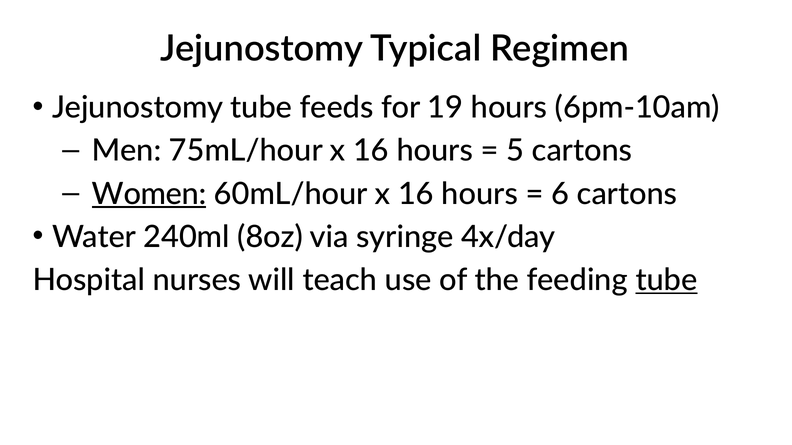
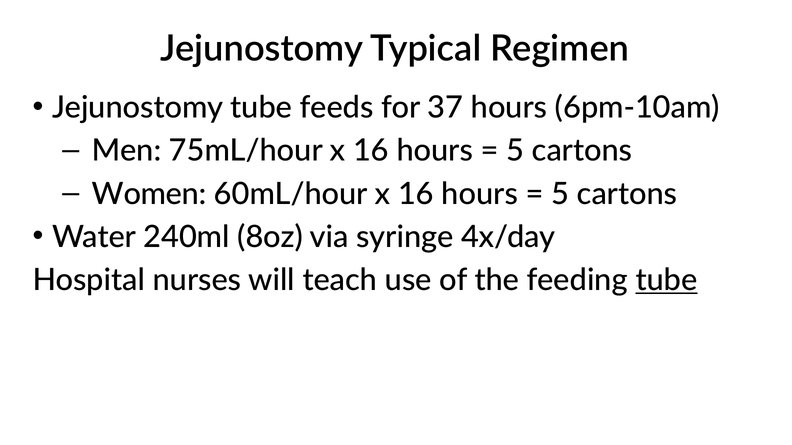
19: 19 -> 37
Women underline: present -> none
6 at (560, 194): 6 -> 5
